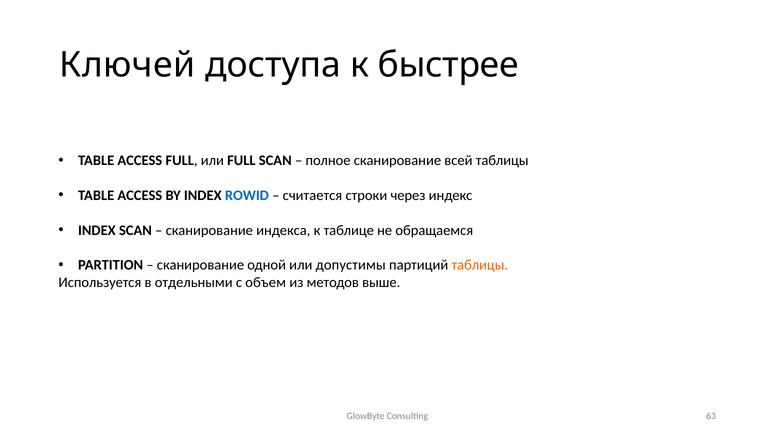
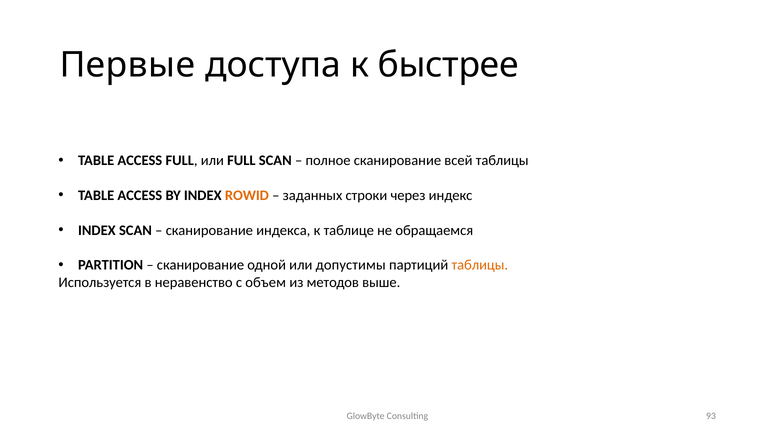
Ключей: Ключей -> Первые
ROWID colour: blue -> orange
считается: считается -> заданных
отдельными: отдельными -> неравенство
63: 63 -> 93
